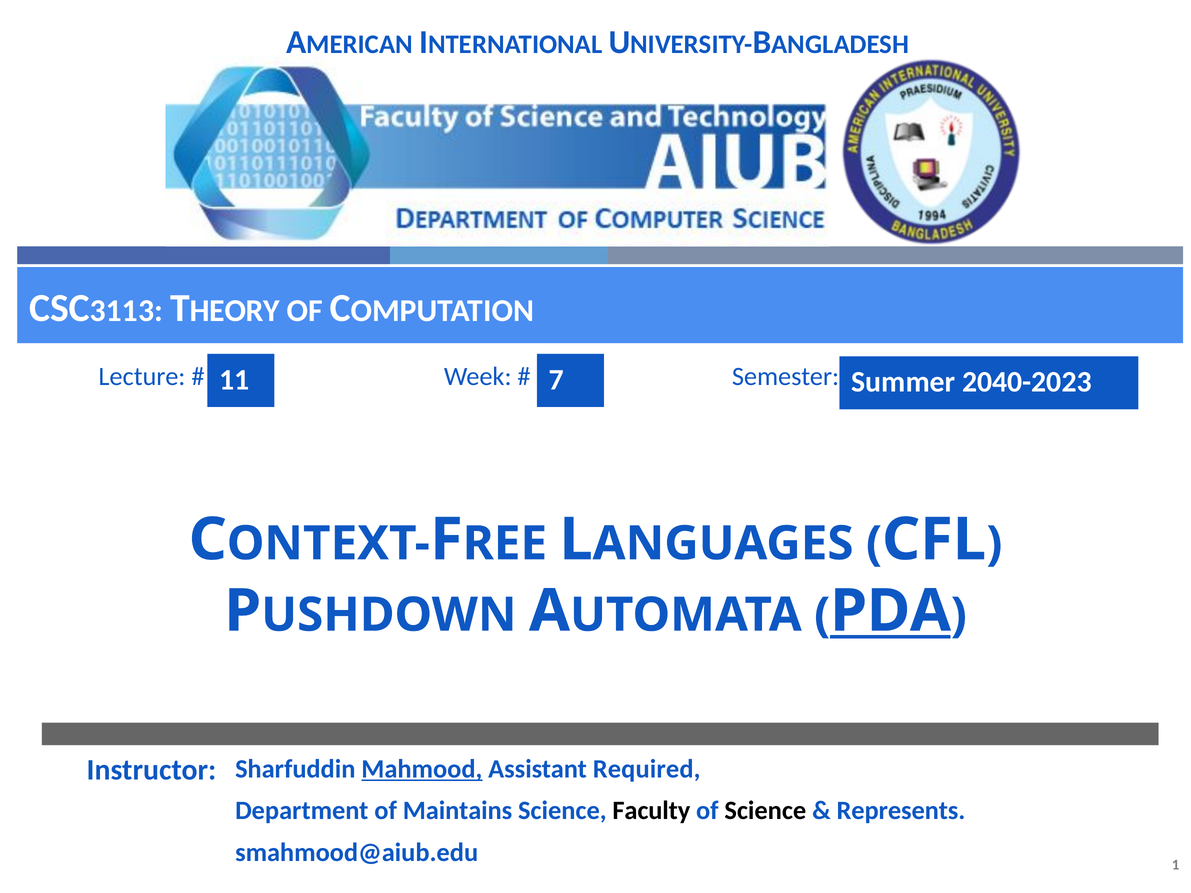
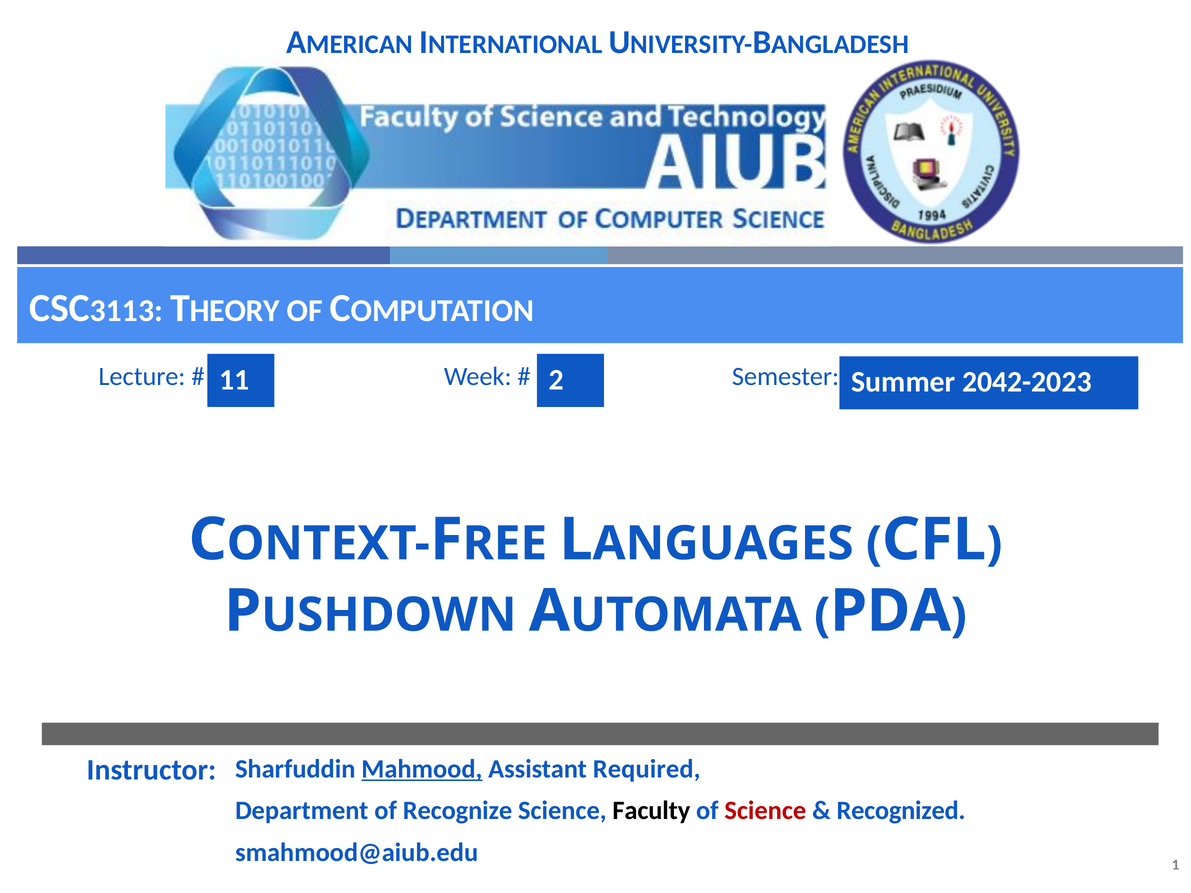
7: 7 -> 2
2040-2023: 2040-2023 -> 2042-2023
PDA underline: present -> none
Maintains: Maintains -> Recognize
Science at (765, 811) colour: black -> red
Represents: Represents -> Recognized
